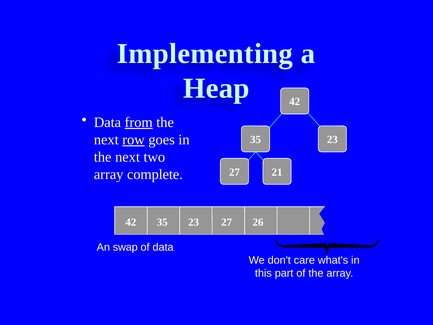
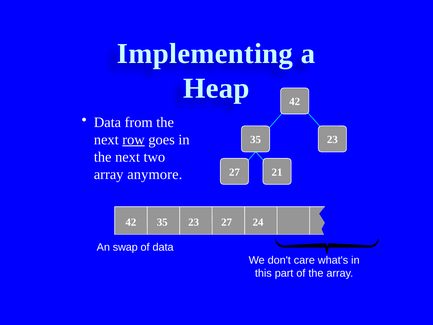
from underline: present -> none
complete: complete -> anymore
26: 26 -> 24
